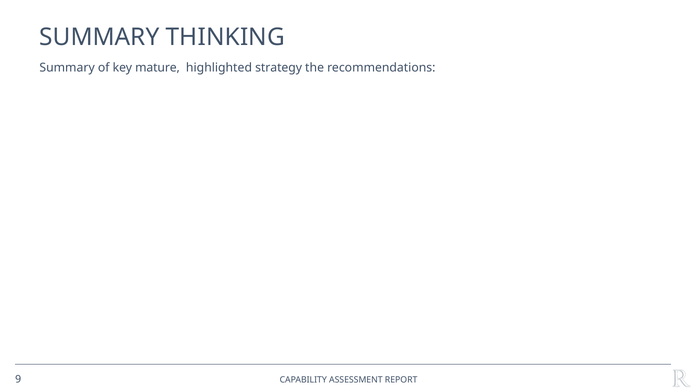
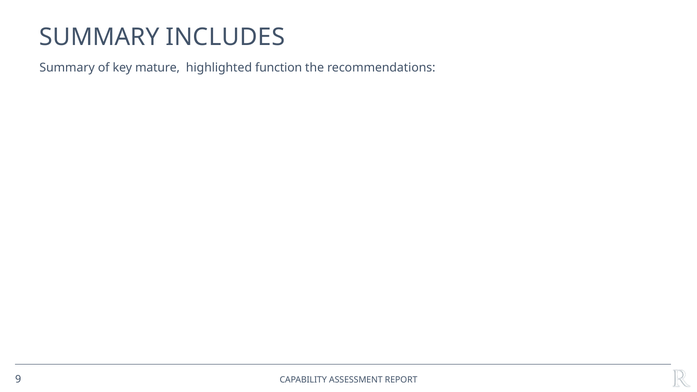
THINKING: THINKING -> INCLUDES
strategy: strategy -> function
